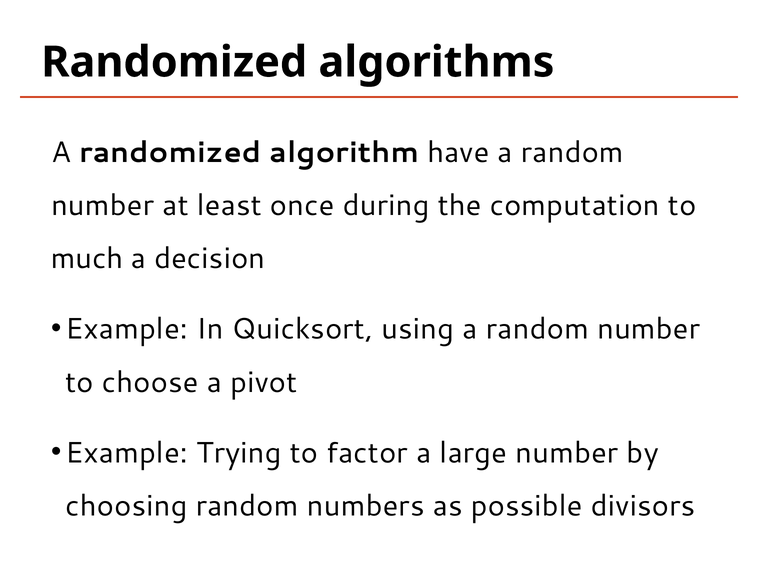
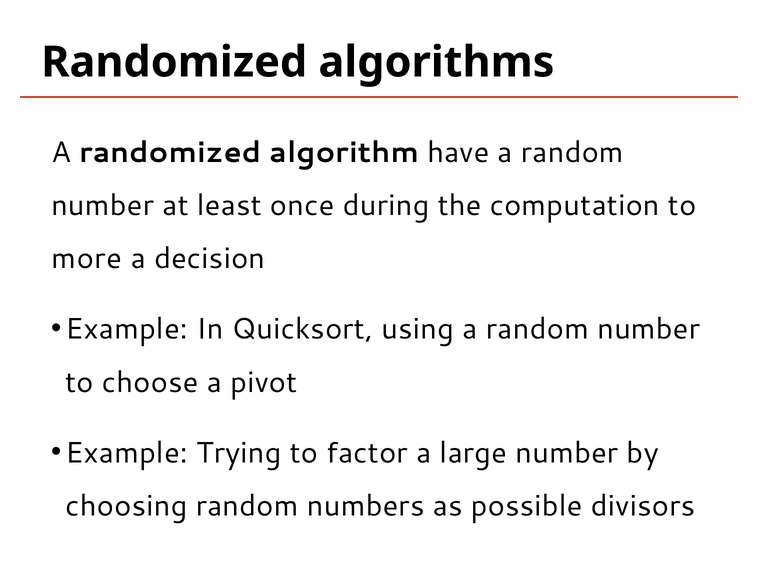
much: much -> more
